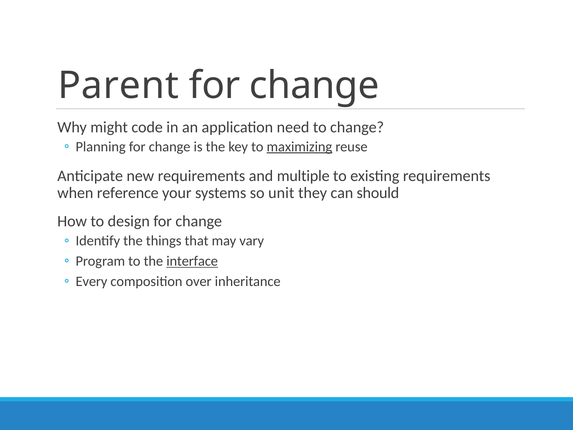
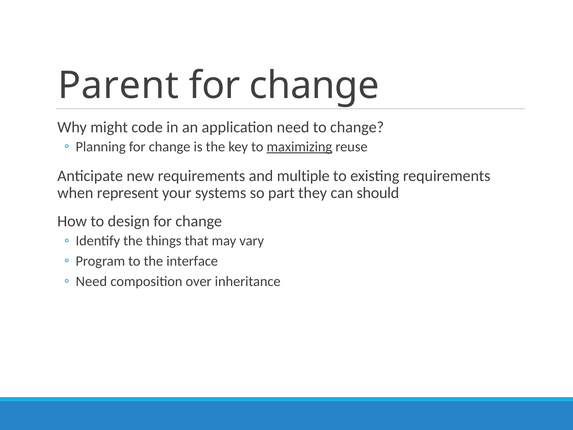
reference: reference -> represent
unit: unit -> part
interface underline: present -> none
Every at (91, 281): Every -> Need
